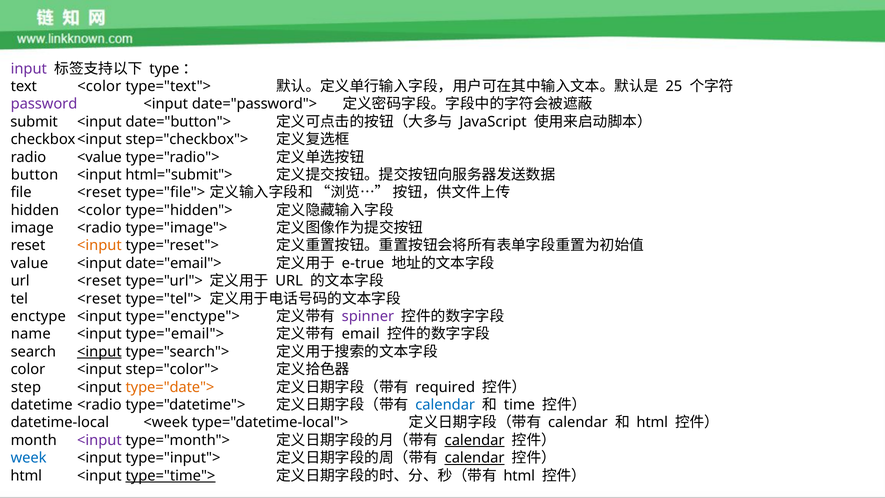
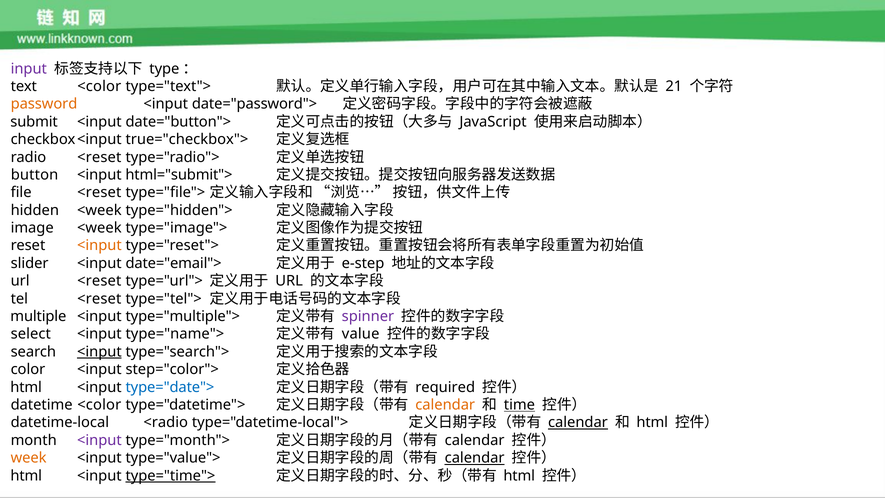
25: 25 -> 21
password colour: purple -> orange
step="checkbox">: step="checkbox"> -> true="checkbox">
radio <value: <value -> <reset
hidden <color: <color -> <week
image <radio: <radio -> <week
value: value -> slider
e-true: e-true -> e-step
enctype: enctype -> multiple
type="enctype">: type="enctype"> -> type="multiple">
name: name -> select
type="email">: type="email"> -> type="name">
email: email -> value
step at (26, 387): step -> html
type="date"> colour: orange -> blue
datetime <radio: <radio -> <color
calendar at (445, 405) colour: blue -> orange
time underline: none -> present
<week: <week -> <radio
calendar at (578, 422) underline: none -> present
calendar at (475, 440) underline: present -> none
week colour: blue -> orange
type="input">: type="input"> -> type="value">
